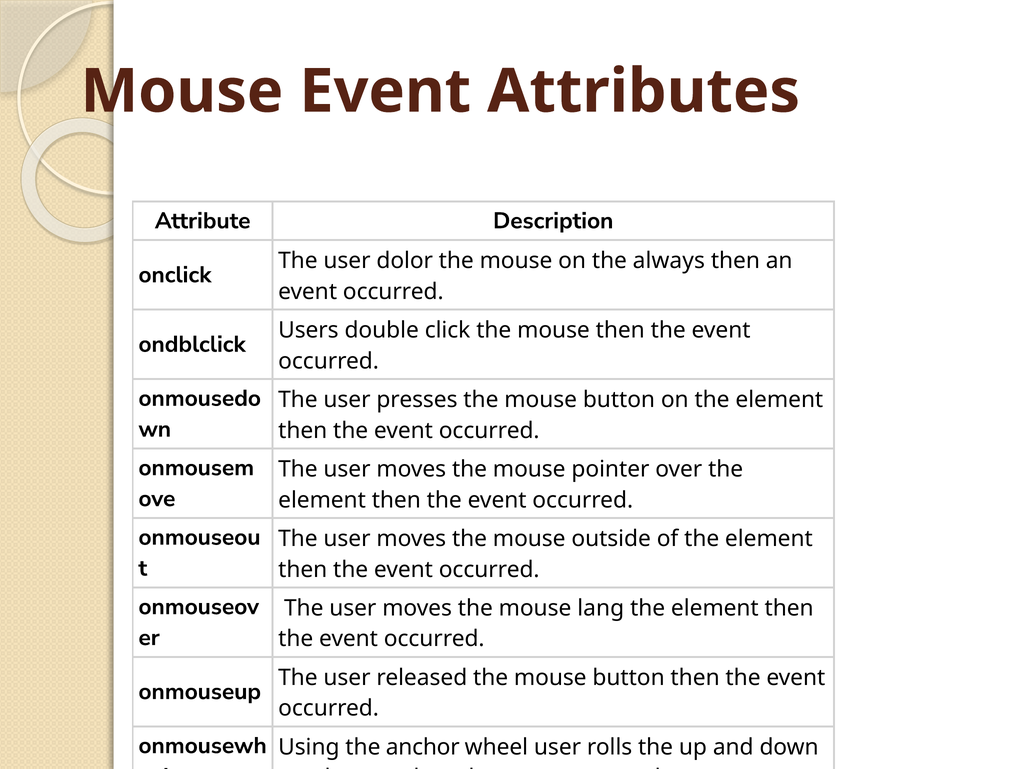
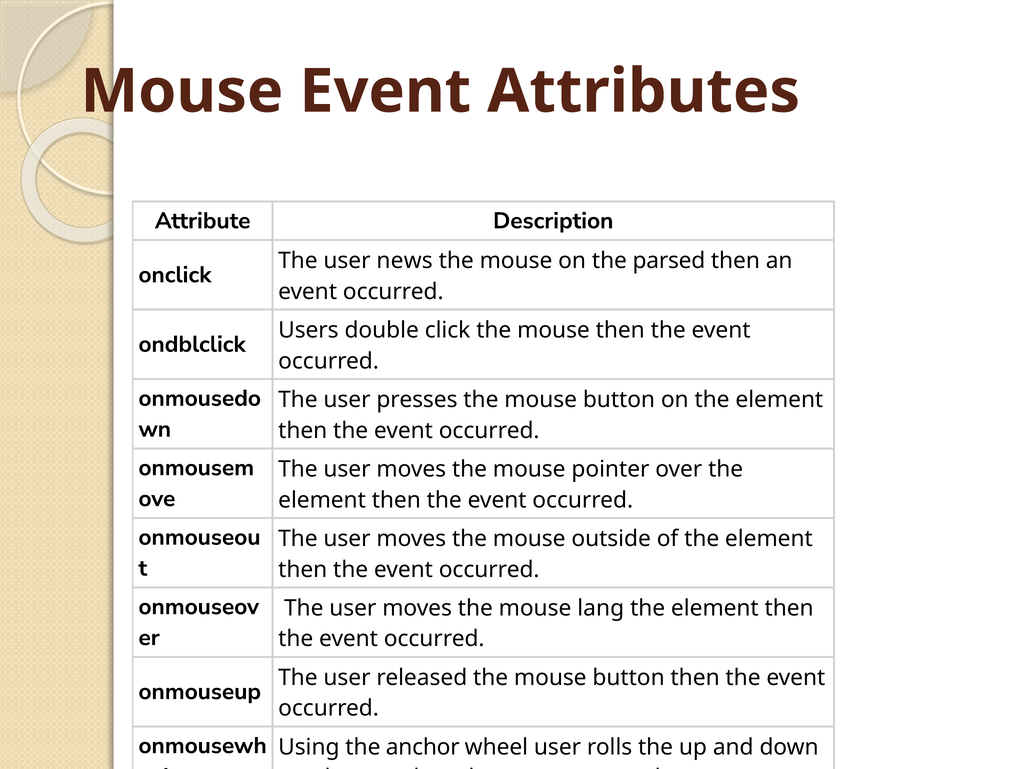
dolor: dolor -> news
always: always -> parsed
